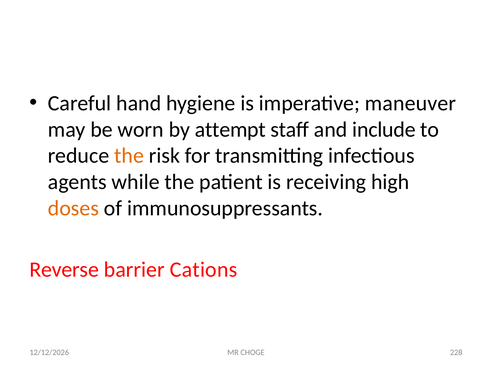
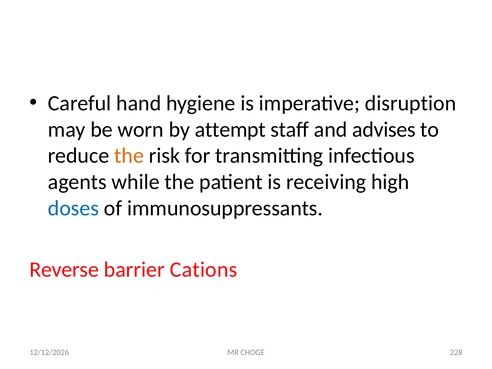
maneuver: maneuver -> disruption
include: include -> advises
doses colour: orange -> blue
